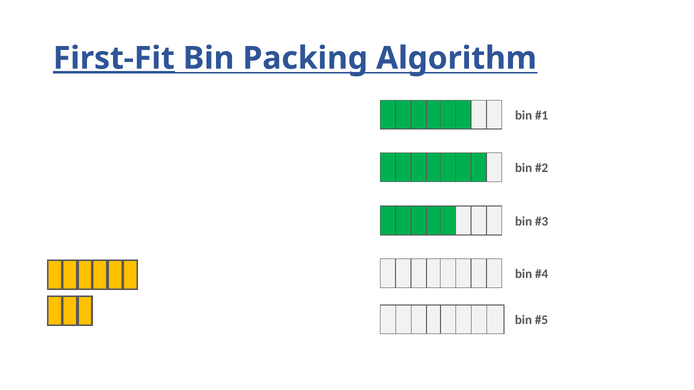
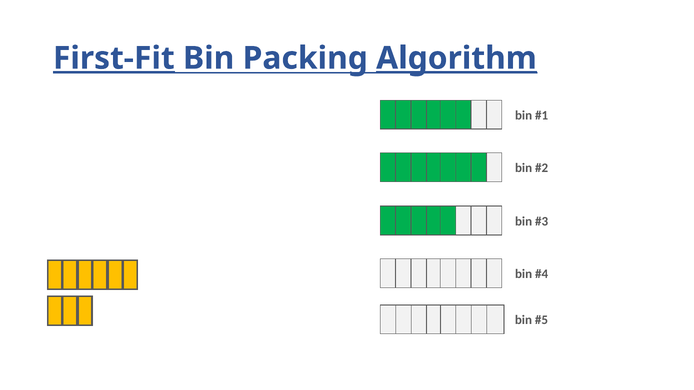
Algorithm underline: none -> present
